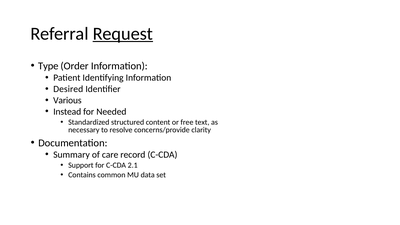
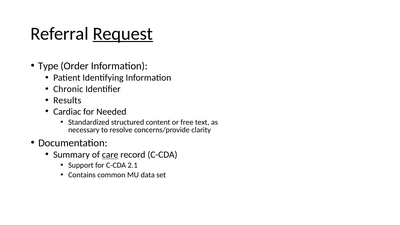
Desired: Desired -> Chronic
Various: Various -> Results
Instead: Instead -> Cardiac
care underline: none -> present
